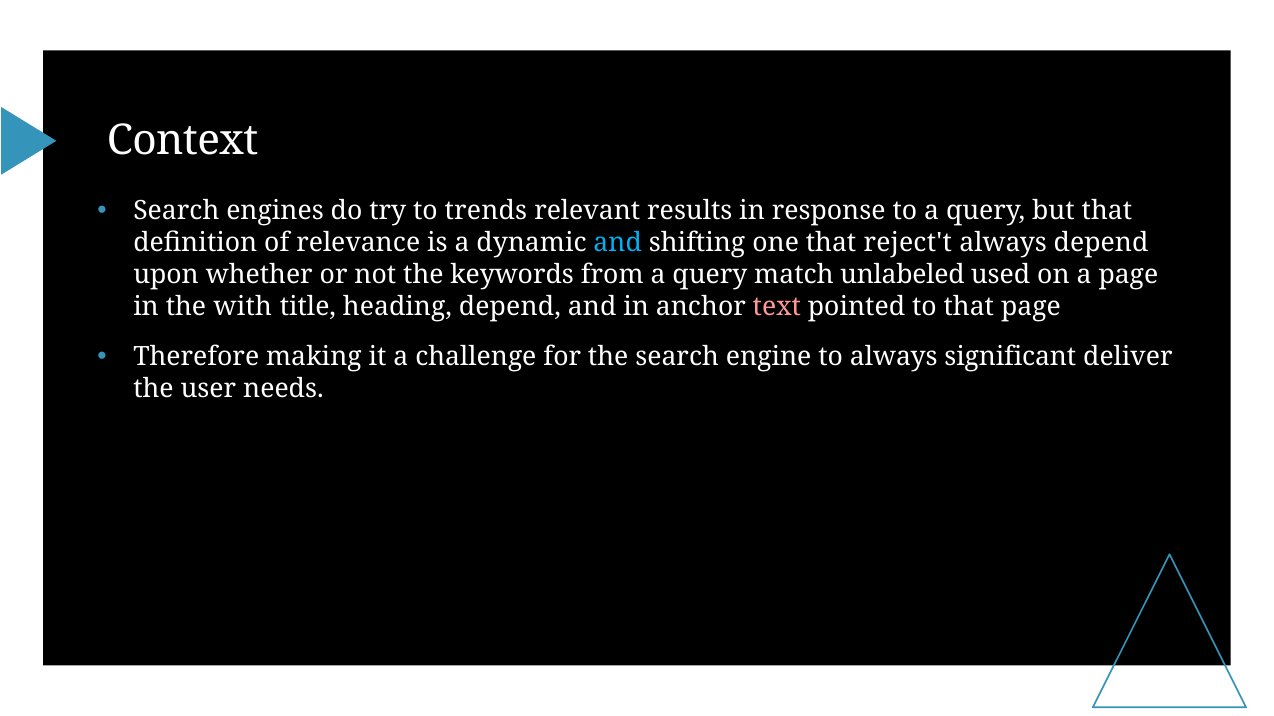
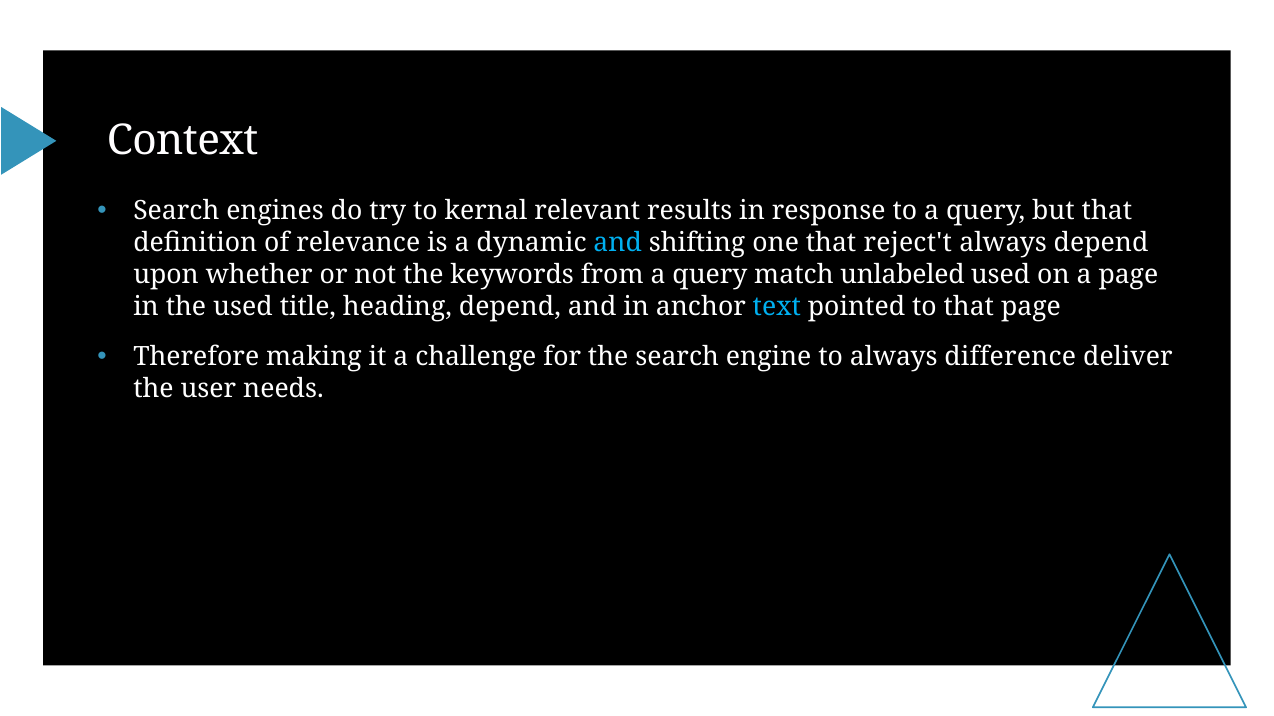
trends: trends -> kernal
the with: with -> used
text colour: pink -> light blue
significant: significant -> difference
